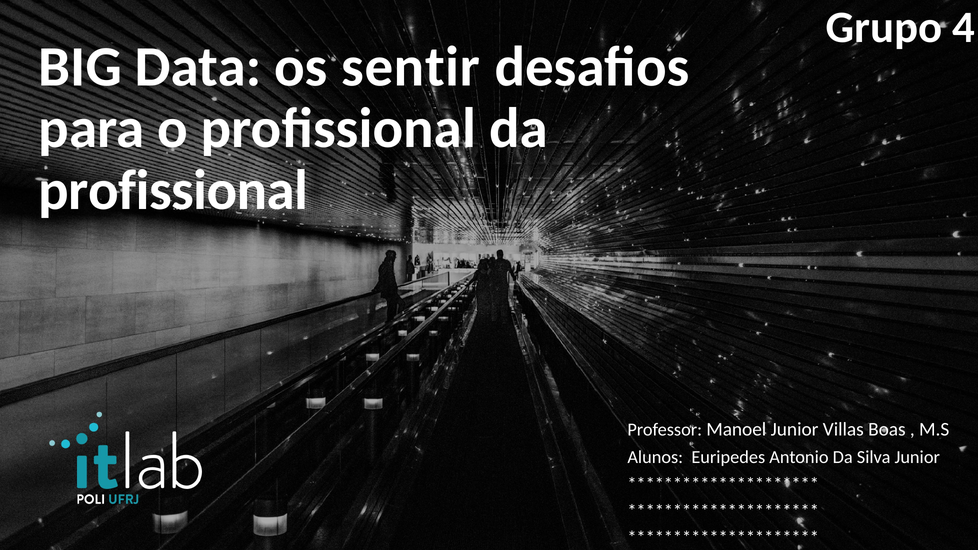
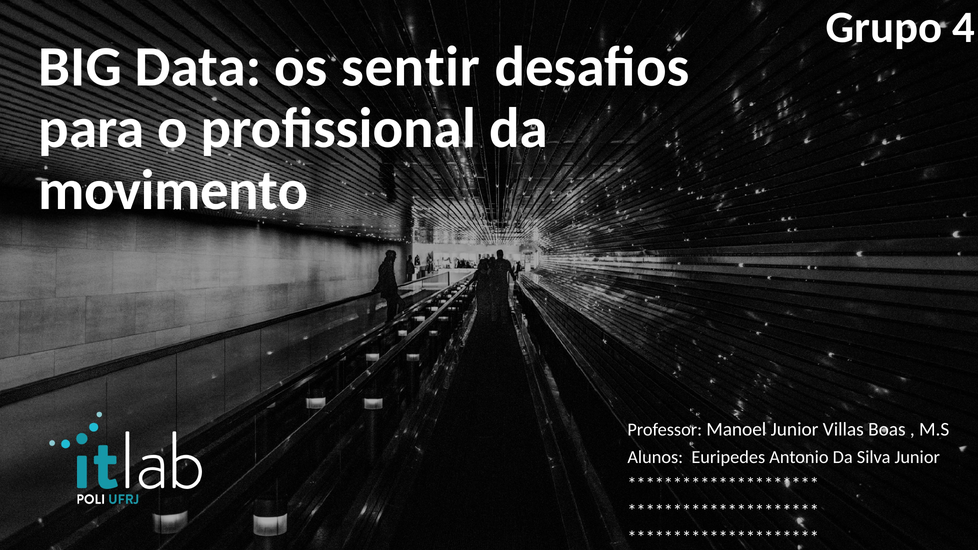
profissional at (173, 190): profissional -> movimento
